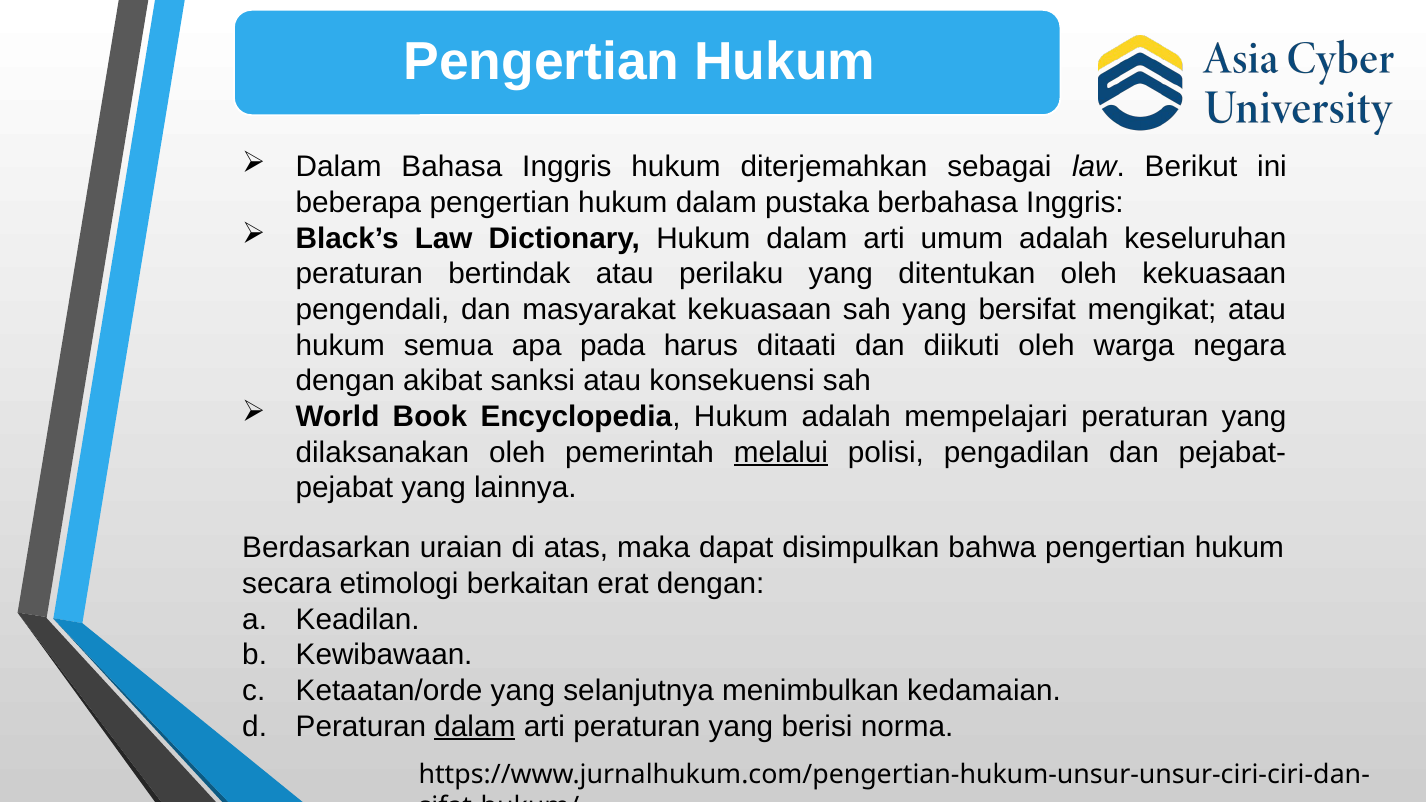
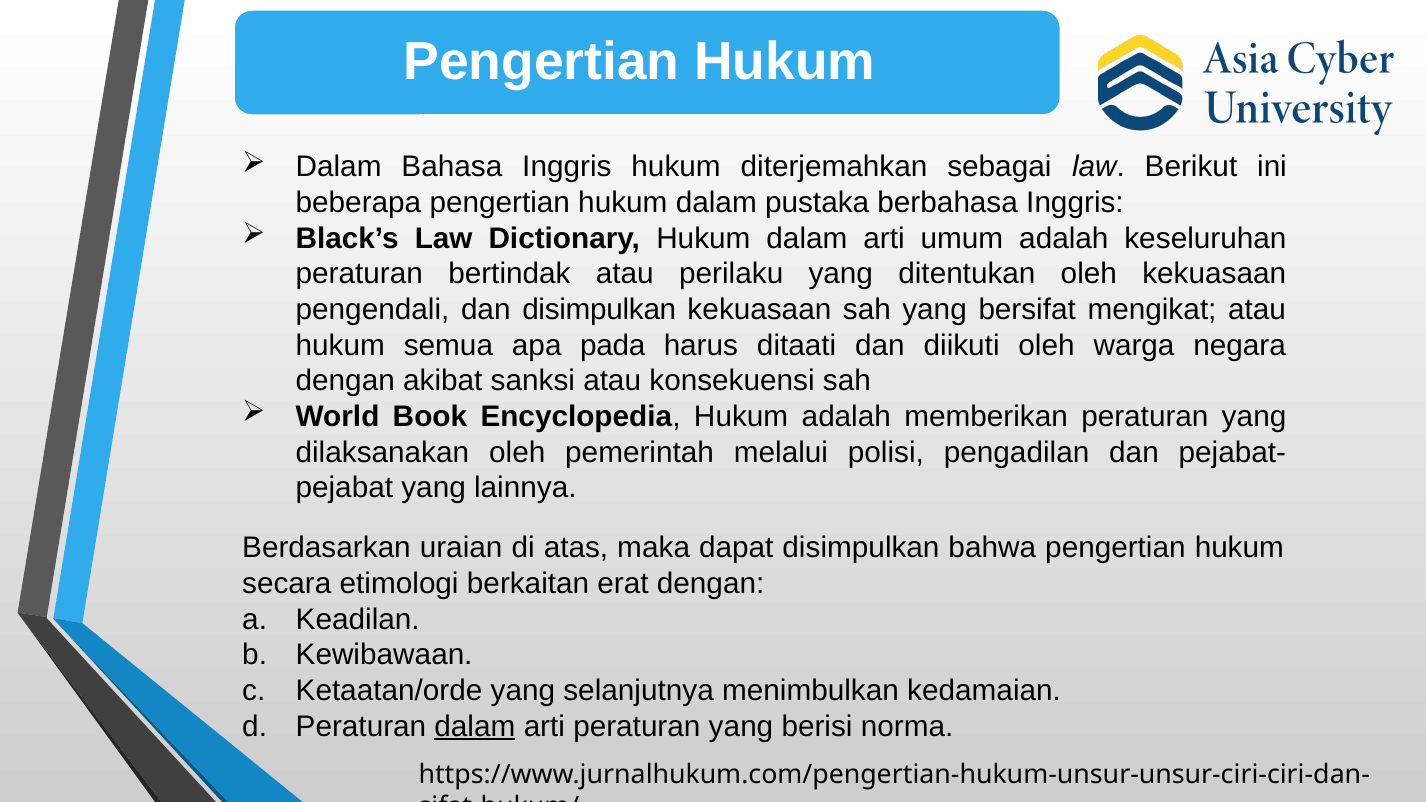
dan masyarakat: masyarakat -> disimpulkan
mempelajari: mempelajari -> memberikan
melalui underline: present -> none
